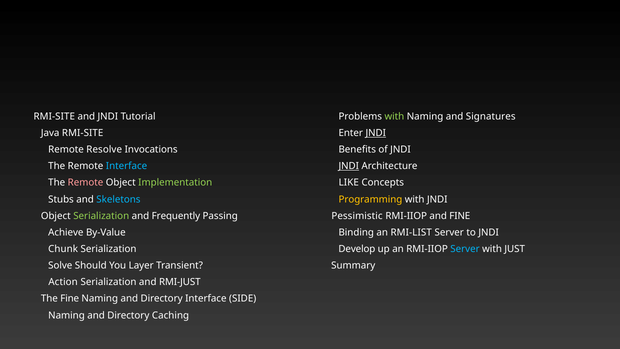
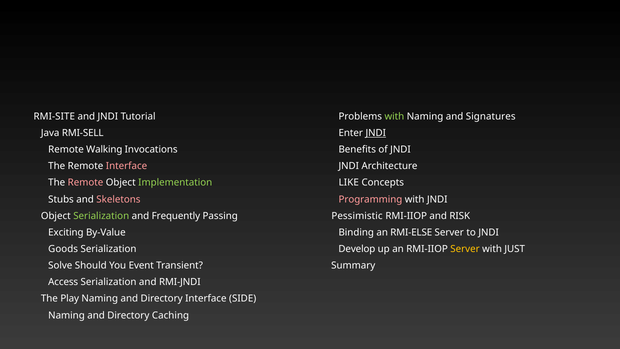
Java RMI-SITE: RMI-SITE -> RMI-SELL
Resolve: Resolve -> Walking
Interface at (127, 166) colour: light blue -> pink
JNDI at (349, 166) underline: present -> none
Skeletons colour: light blue -> pink
Programming colour: yellow -> pink
and FINE: FINE -> RISK
Achieve: Achieve -> Exciting
RMI-LIST: RMI-LIST -> RMI-ELSE
Chunk: Chunk -> Goods
Server at (465, 249) colour: light blue -> yellow
Layer: Layer -> Event
Action: Action -> Access
RMI-JUST: RMI-JUST -> RMI-JNDI
The Fine: Fine -> Play
